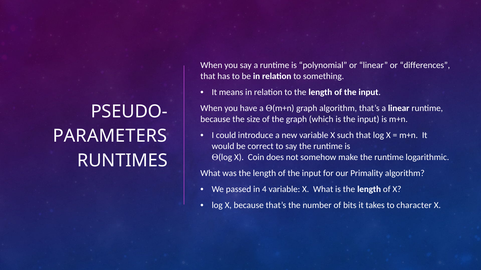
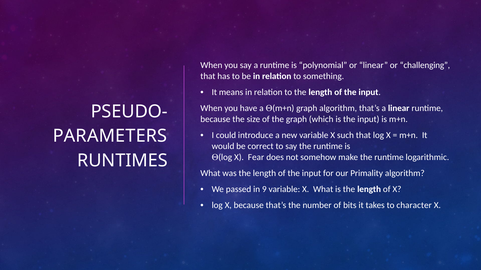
differences: differences -> challenging
Coin: Coin -> Fear
4: 4 -> 9
